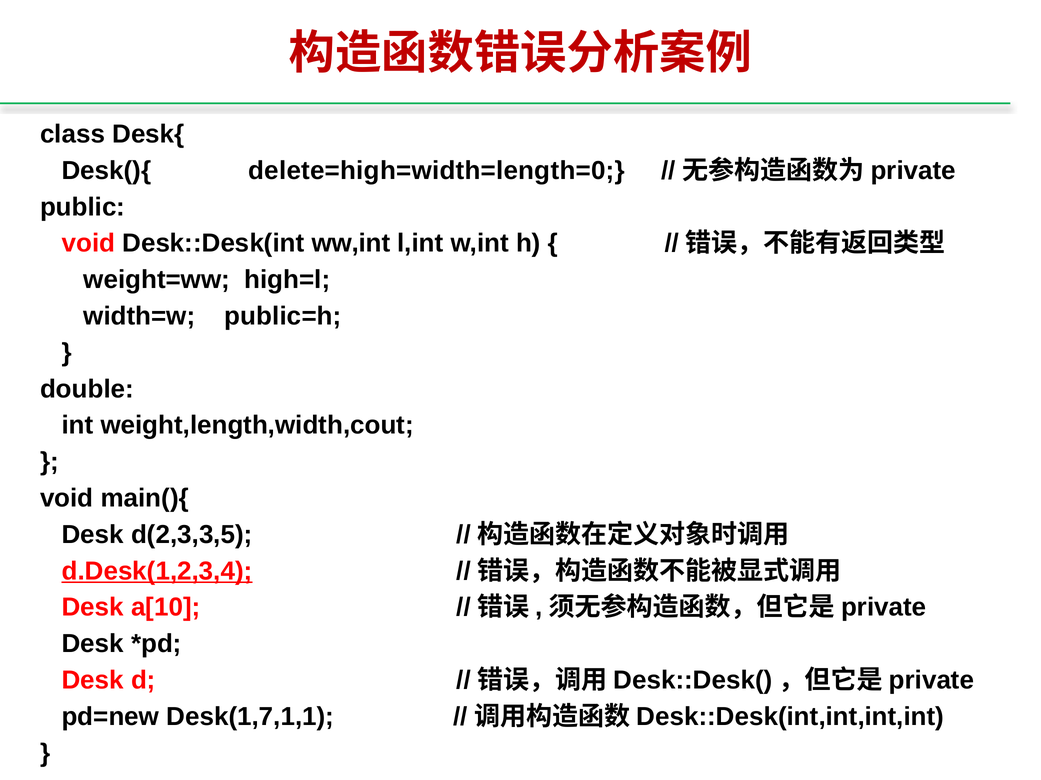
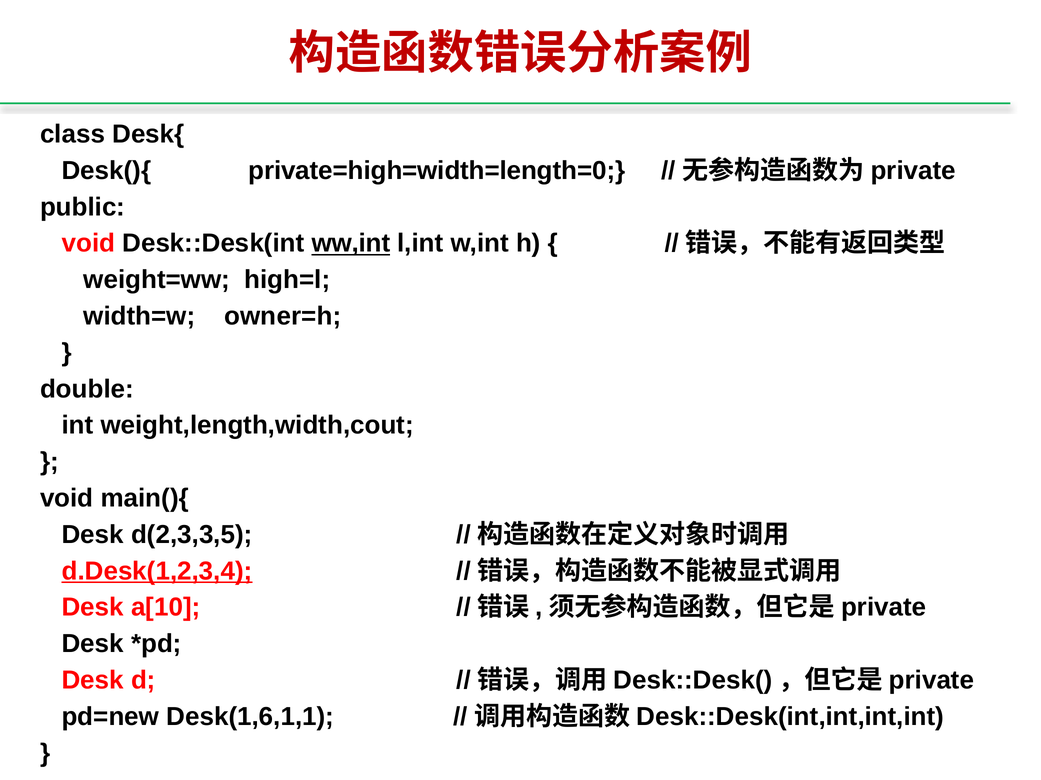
delete=high=width=length=0: delete=high=width=length=0 -> private=high=width=length=0
ww,int underline: none -> present
public=h: public=h -> owner=h
Desk(1,7,1,1: Desk(1,7,1,1 -> Desk(1,6,1,1
